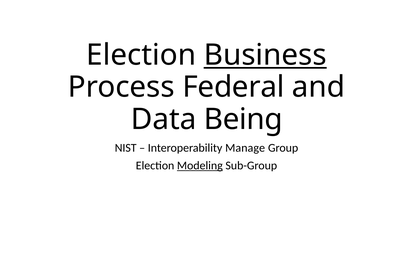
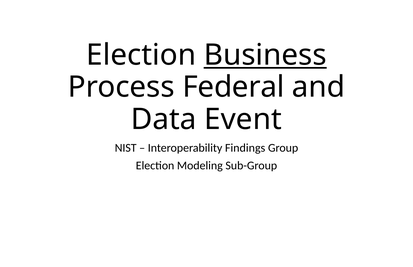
Being: Being -> Event
Manage: Manage -> Findings
Modeling underline: present -> none
